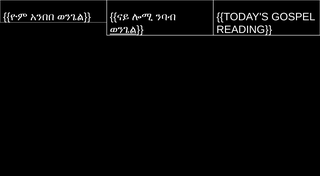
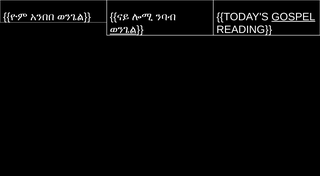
GOSPEL underline: none -> present
